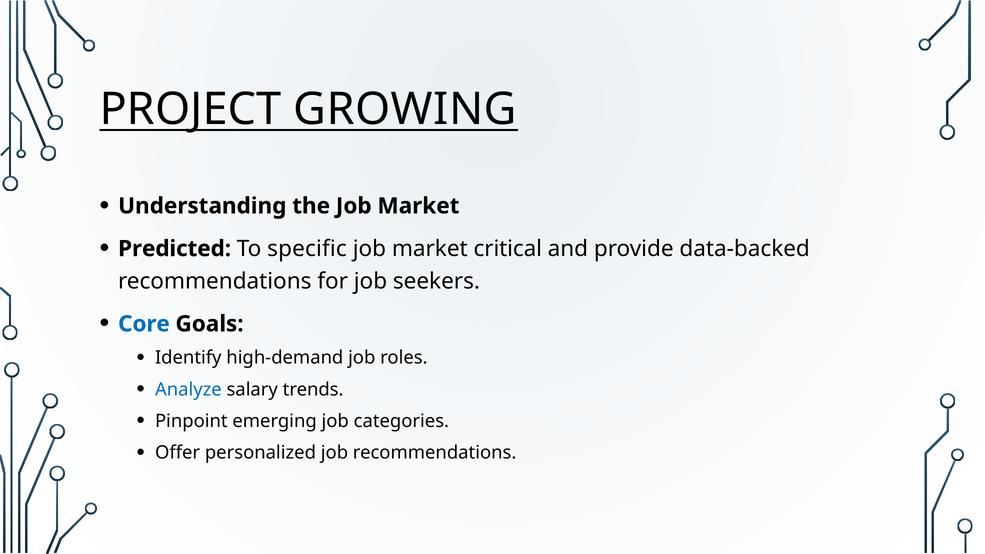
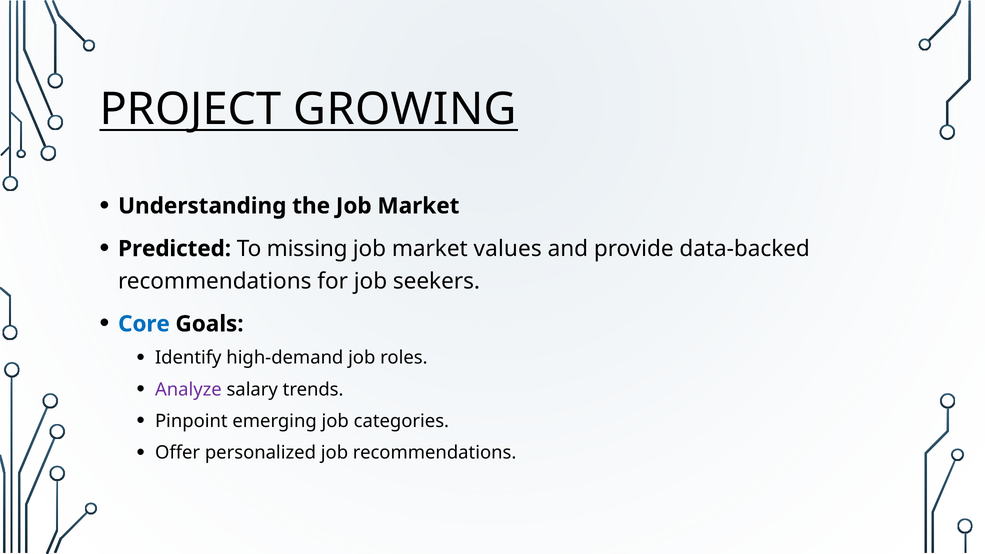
specific: specific -> missing
critical: critical -> values
Analyze colour: blue -> purple
